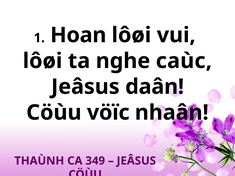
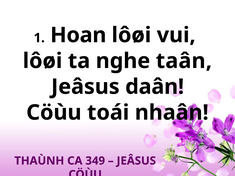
caùc: caùc -> taân
vöïc: vöïc -> toái
